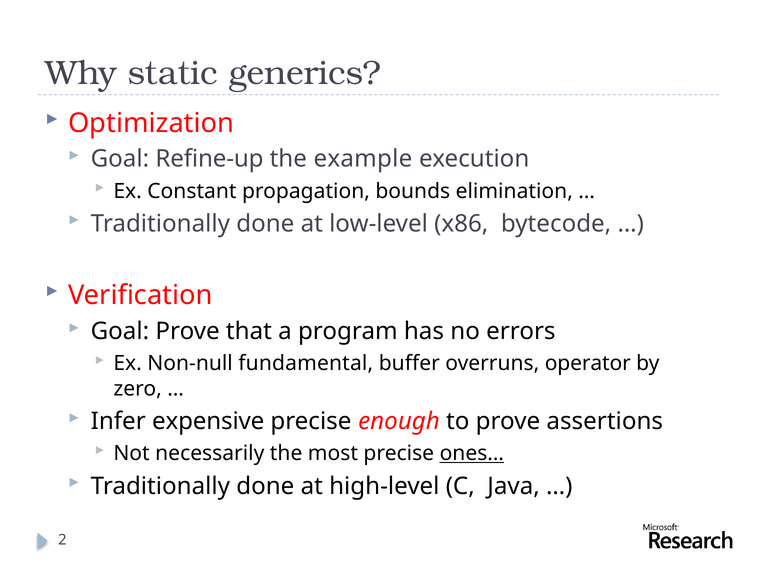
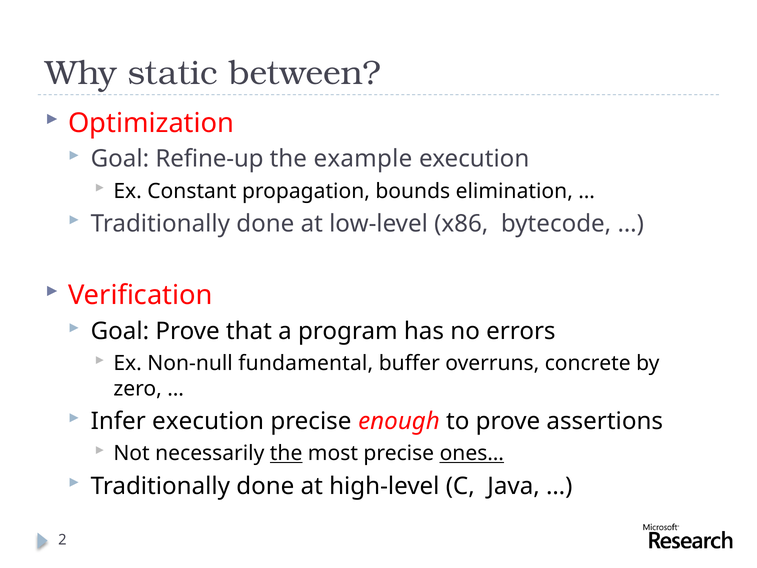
generics: generics -> between
operator: operator -> concrete
Infer expensive: expensive -> execution
the at (286, 453) underline: none -> present
